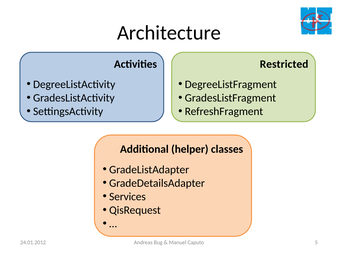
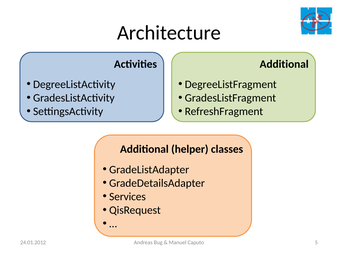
Restricted at (284, 64): Restricted -> Additional
